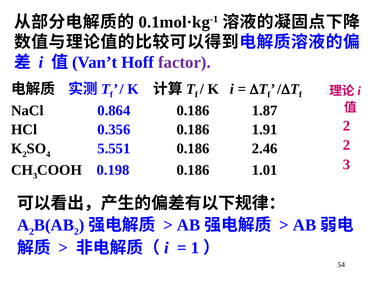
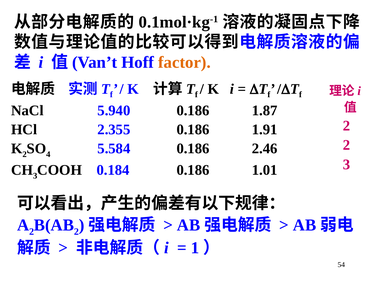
factor colour: purple -> orange
0.864: 0.864 -> 5.940
0.356: 0.356 -> 2.355
5.551: 5.551 -> 5.584
0.198: 0.198 -> 0.184
